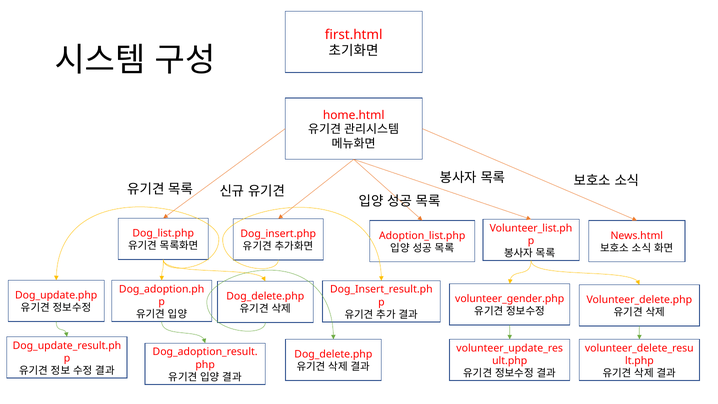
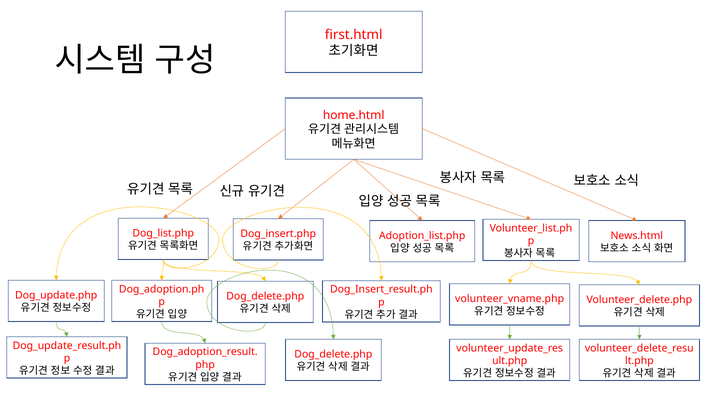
volunteer_gender.php: volunteer_gender.php -> volunteer_vname.php
